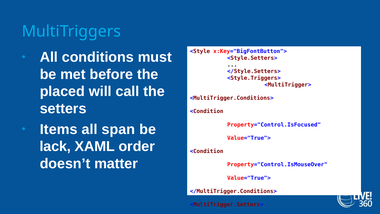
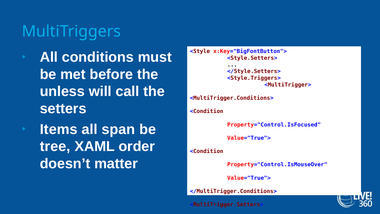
placed: placed -> unless
lack: lack -> tree
